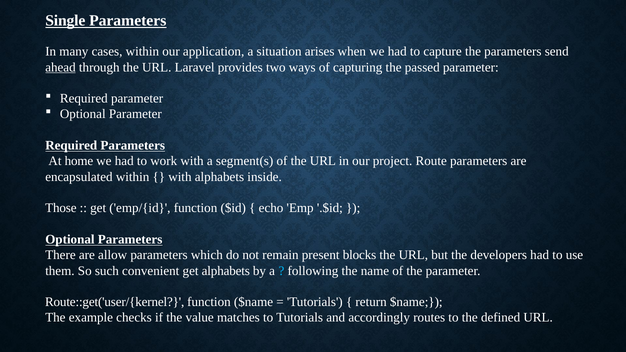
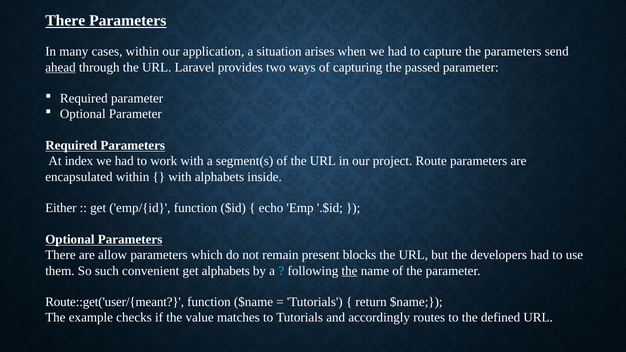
Single at (65, 20): Single -> There
home: home -> index
Those: Those -> Either
the at (350, 271) underline: none -> present
Route::get('user/{kernel: Route::get('user/{kernel -> Route::get('user/{meant
